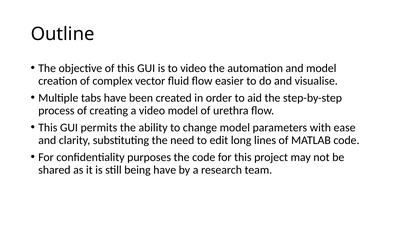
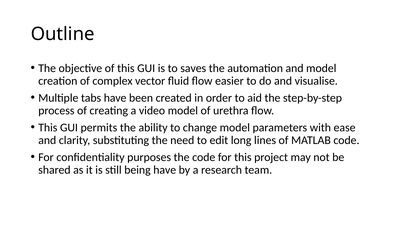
to video: video -> saves
